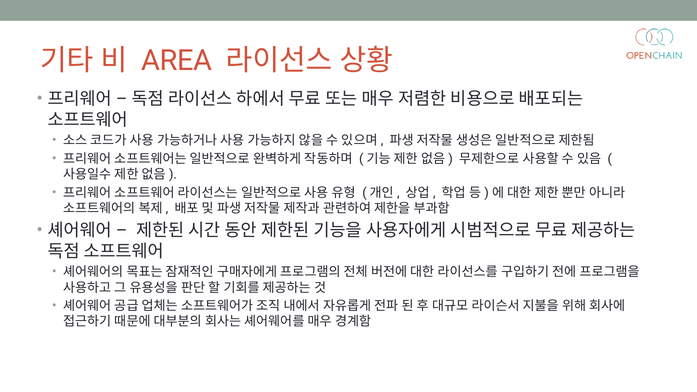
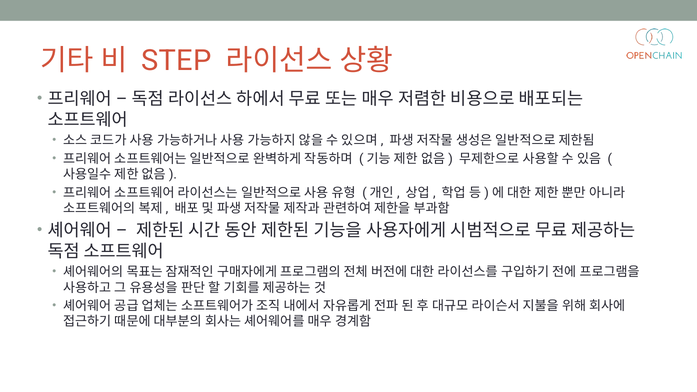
AREA: AREA -> STEP
